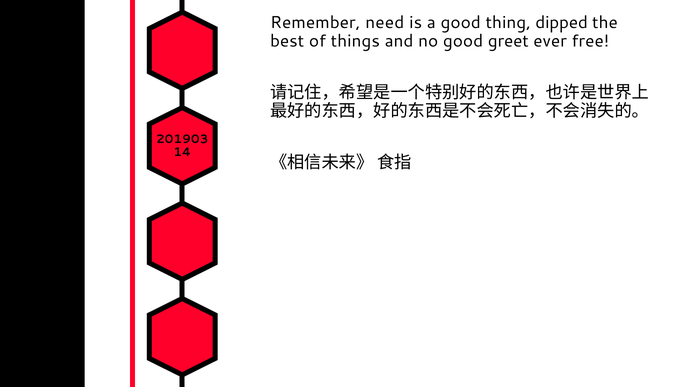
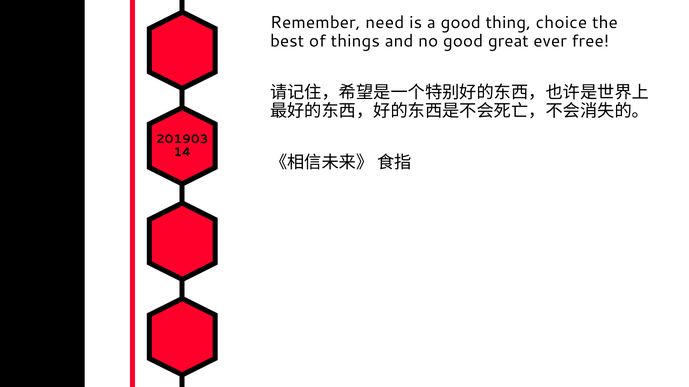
dipped: dipped -> choice
greet: greet -> great
